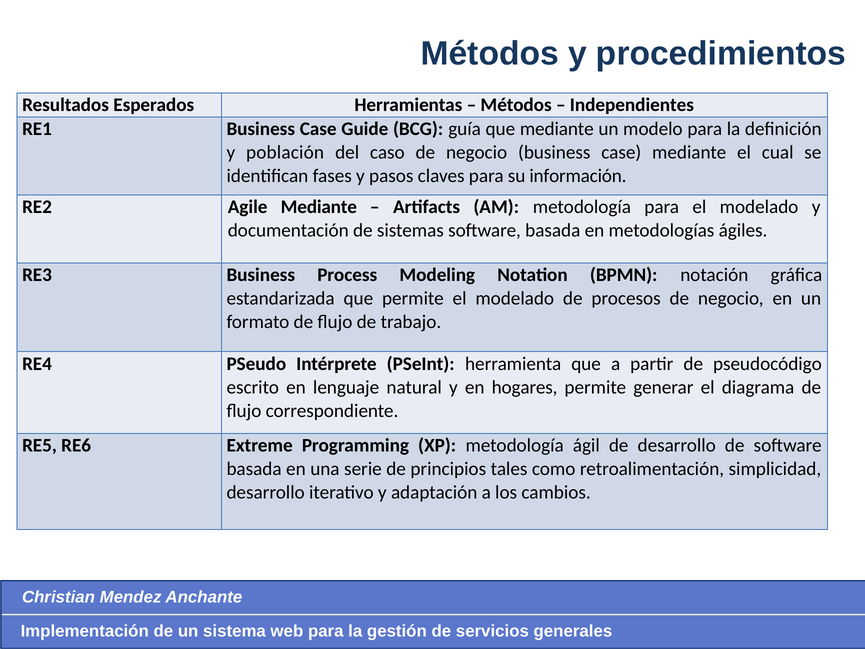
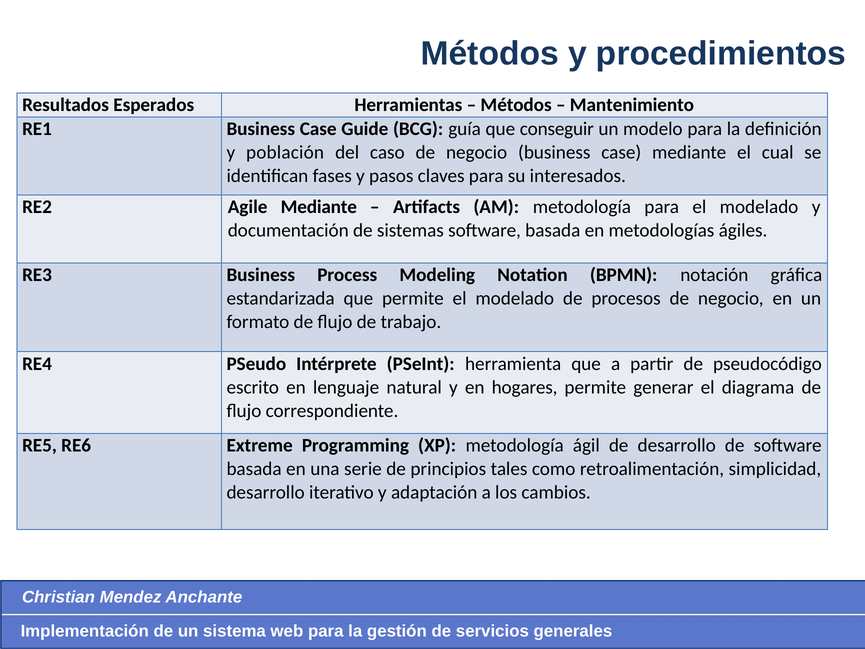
Independientes: Independientes -> Mantenimiento
que mediante: mediante -> conseguir
información: información -> interesados
